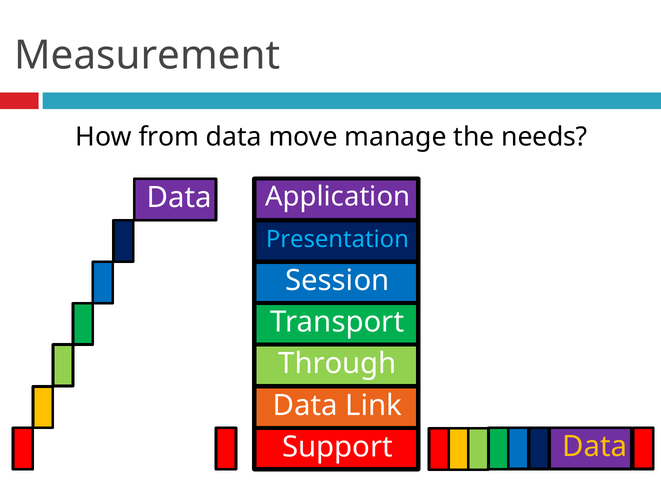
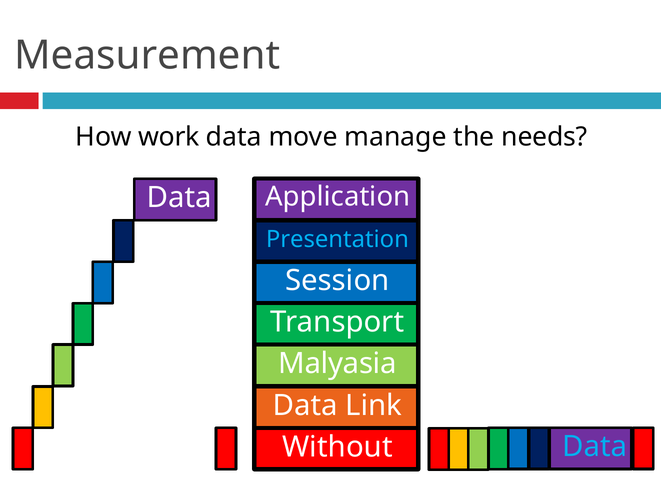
from: from -> work
Through: Through -> Malyasia
Data at (595, 446) colour: yellow -> light blue
Support: Support -> Without
